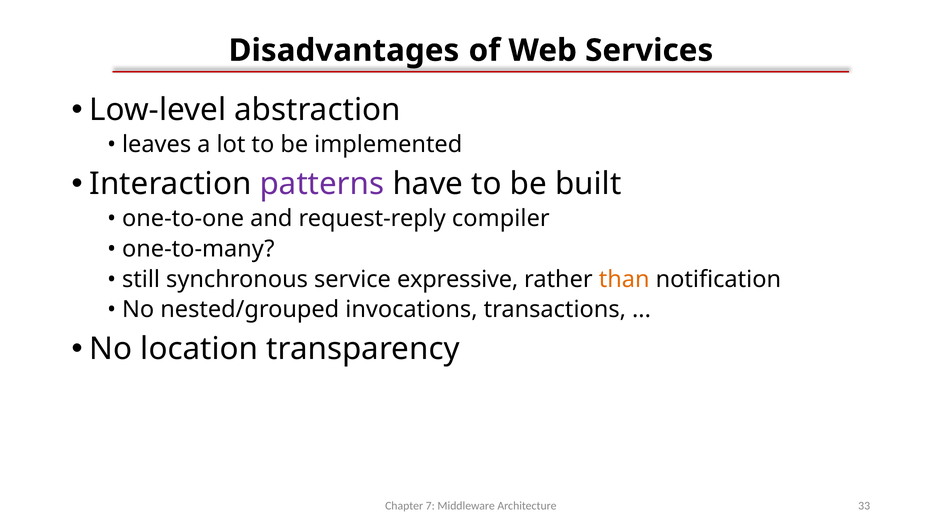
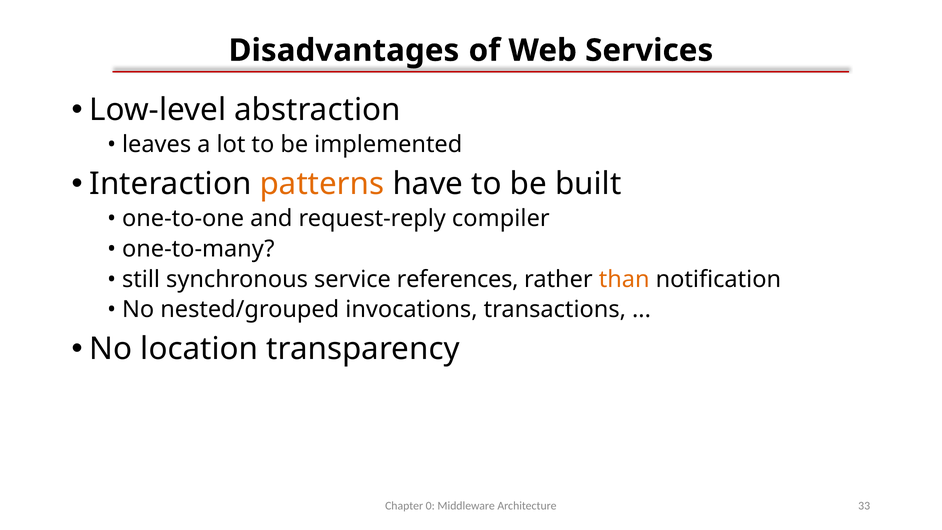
patterns colour: purple -> orange
expressive: expressive -> references
7: 7 -> 0
